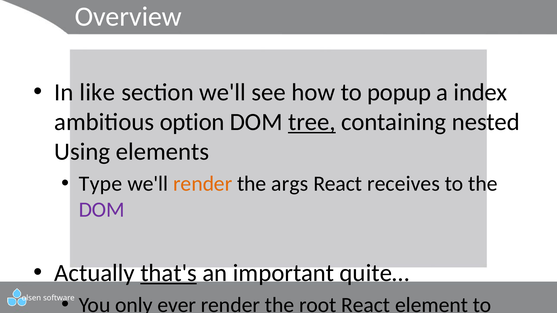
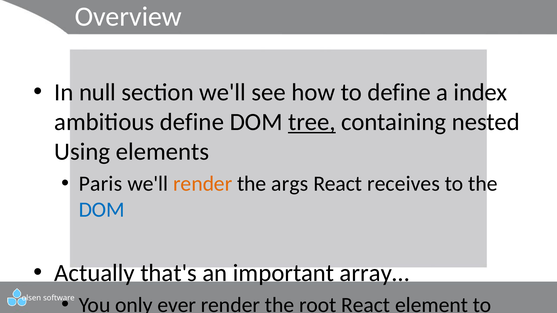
like: like -> null
to popup: popup -> define
ambitious option: option -> define
Type: Type -> Paris
DOM at (102, 210) colour: purple -> blue
that's underline: present -> none
quite…: quite… -> array…
